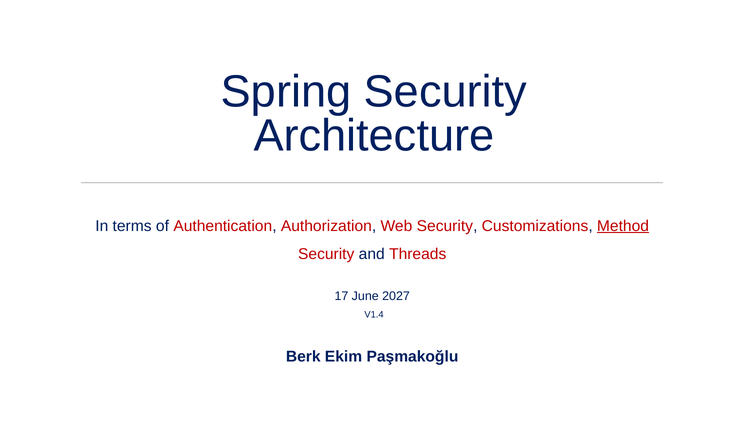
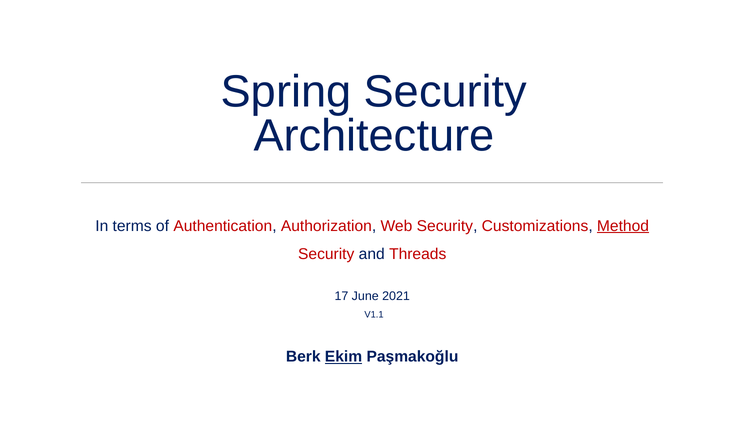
2027: 2027 -> 2021
V1.4: V1.4 -> V1.1
Ekim underline: none -> present
